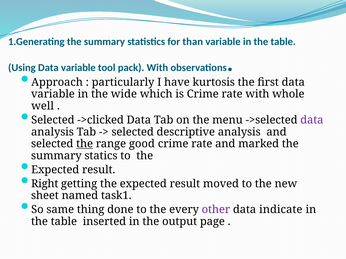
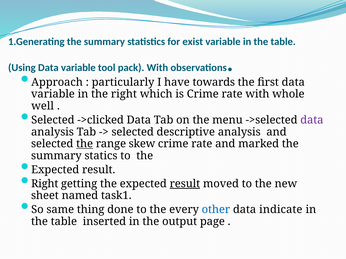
than: than -> exist
kurtosis: kurtosis -> towards
the wide: wide -> right
good: good -> skew
result at (185, 184) underline: none -> present
other colour: purple -> blue
